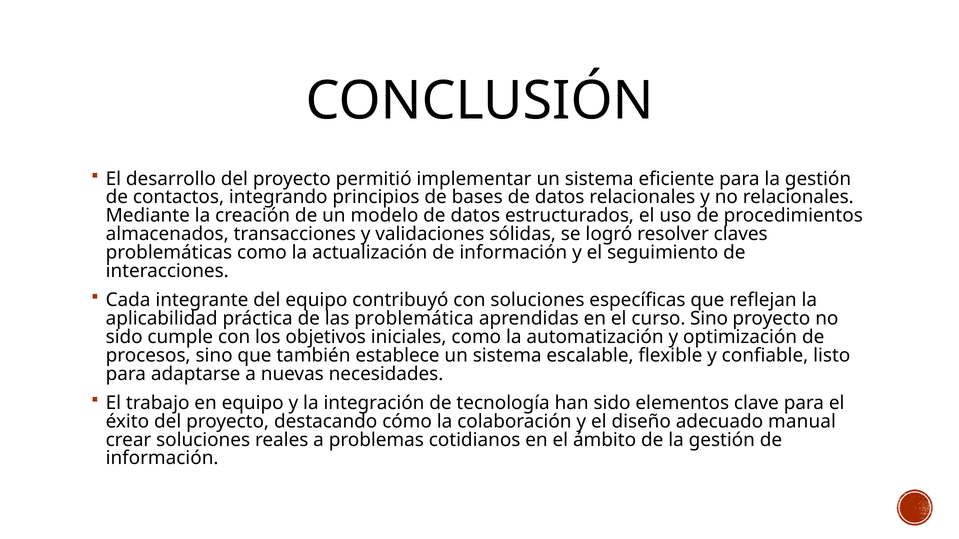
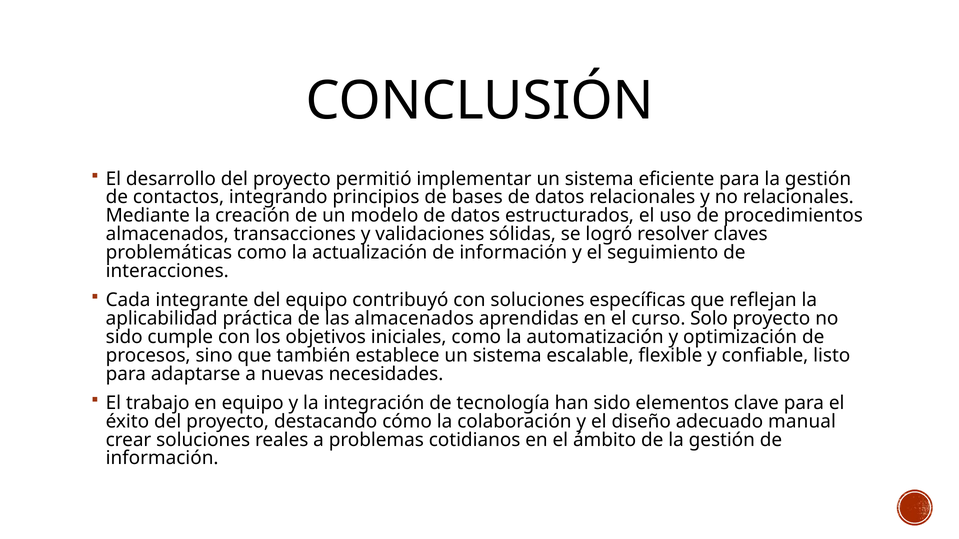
las problemática: problemática -> almacenados
curso Sino: Sino -> Solo
